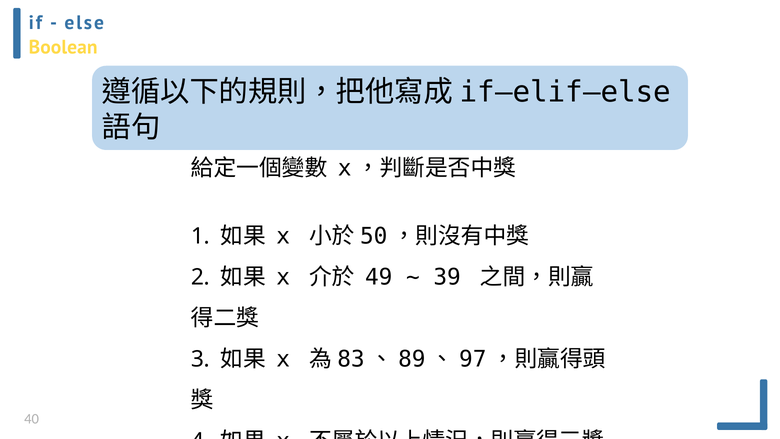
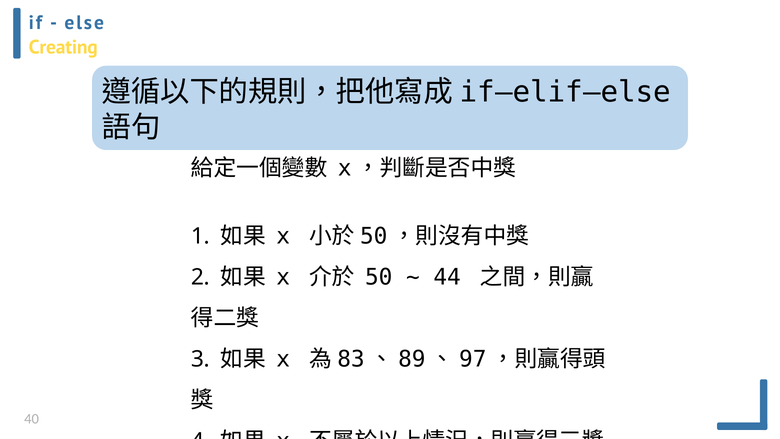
Boolean: Boolean -> Creating
49: 49 -> 50
39: 39 -> 44
